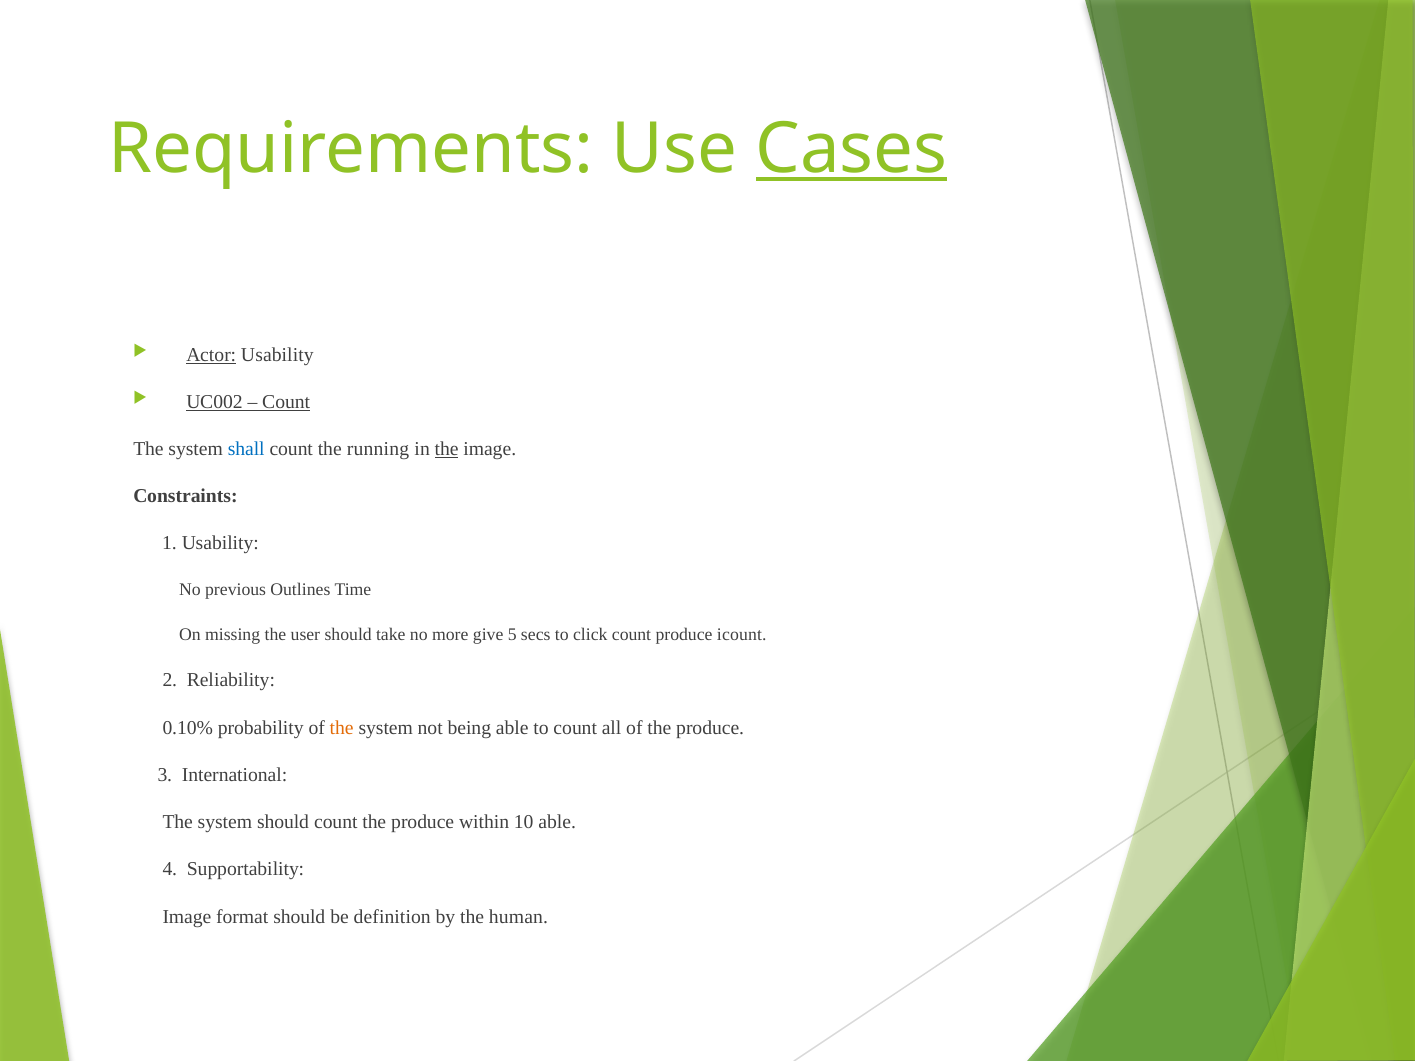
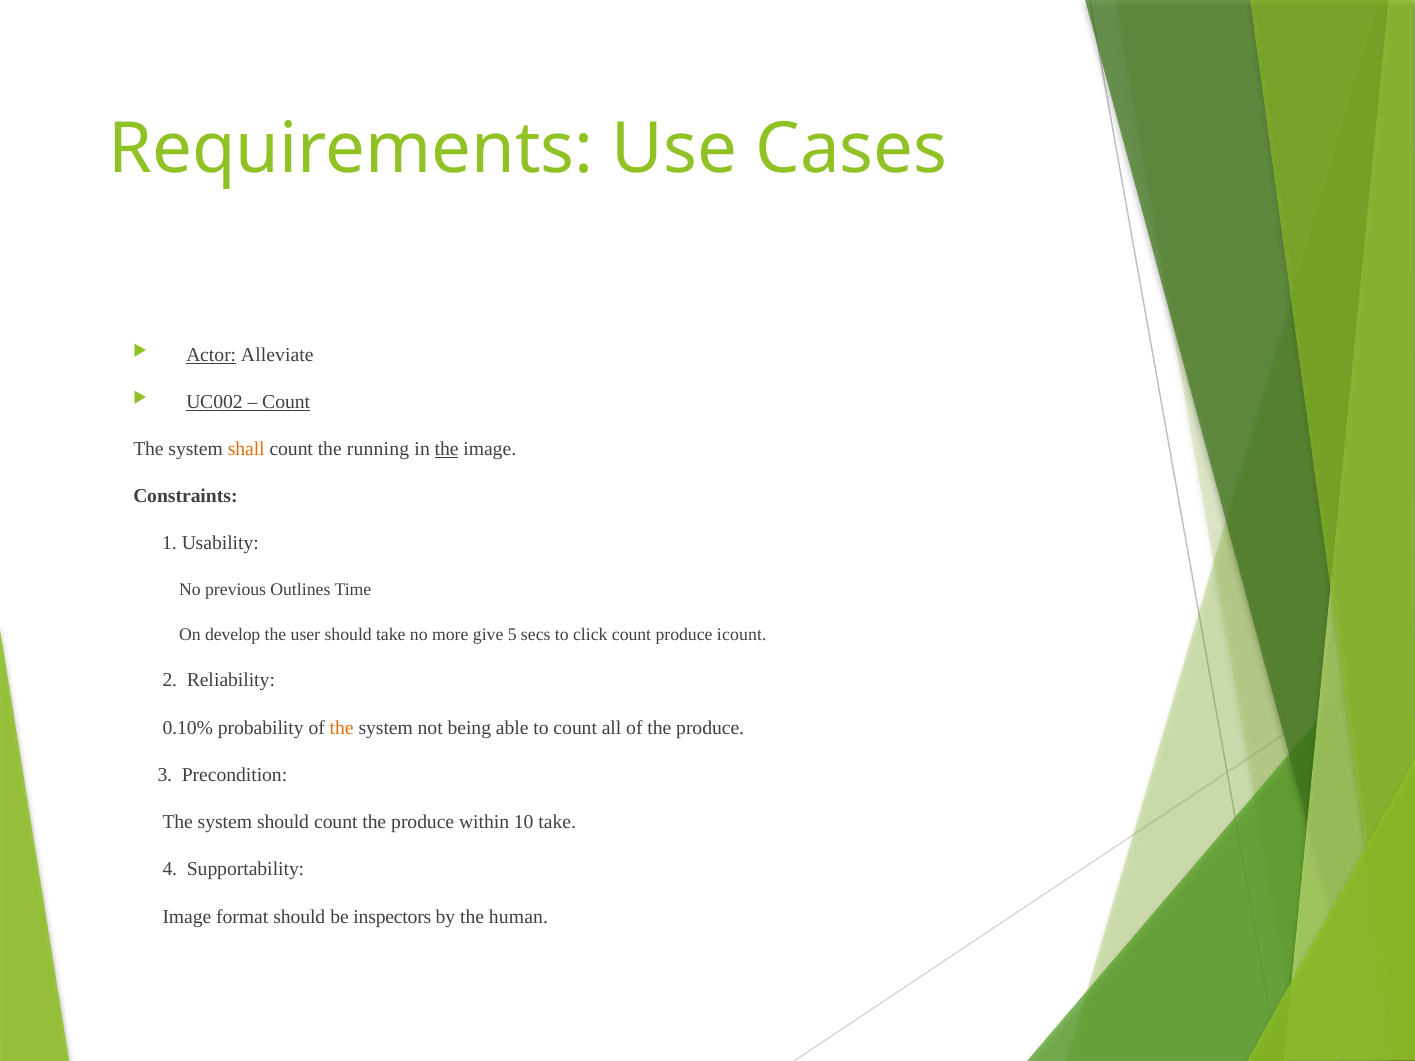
Cases underline: present -> none
Actor Usability: Usability -> Alleviate
shall colour: blue -> orange
missing: missing -> develop
International: International -> Precondition
10 able: able -> take
definition: definition -> inspectors
